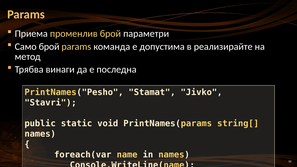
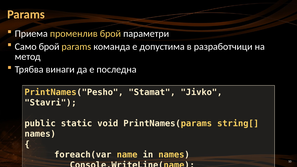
реализирайте: реализирайте -> разработчици
